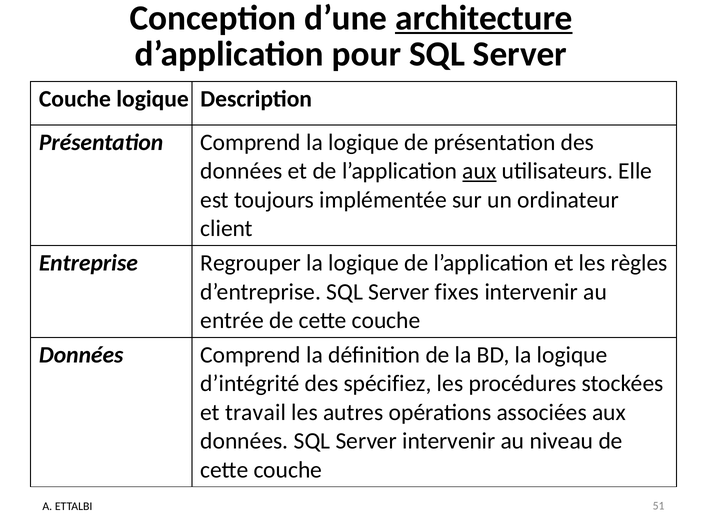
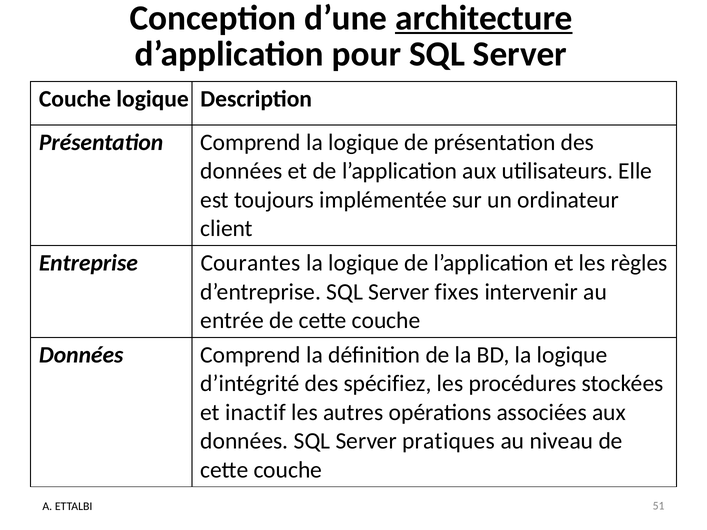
aux at (479, 171) underline: present -> none
Regrouper: Regrouper -> Courantes
travail: travail -> inactif
Server intervenir: intervenir -> pratiques
